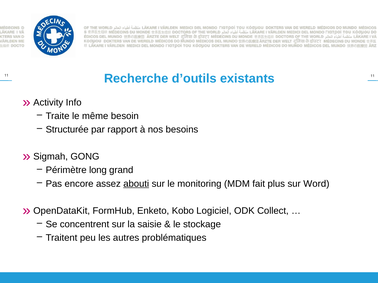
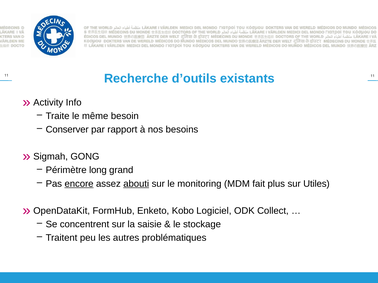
Structurée: Structurée -> Conserver
encore underline: none -> present
Word: Word -> Utiles
